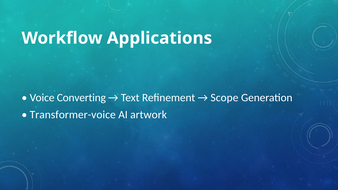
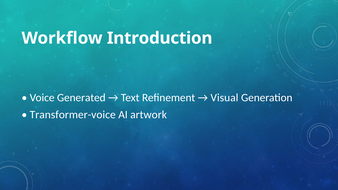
Applications: Applications -> Introduction
Converting: Converting -> Generated
Scope: Scope -> Visual
